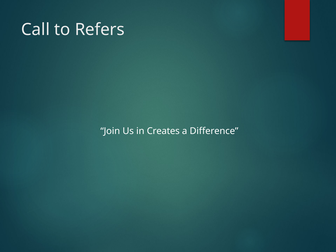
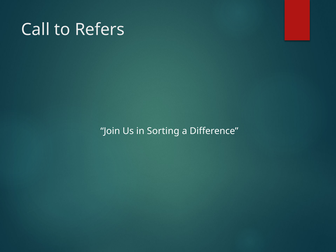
Creates: Creates -> Sorting
